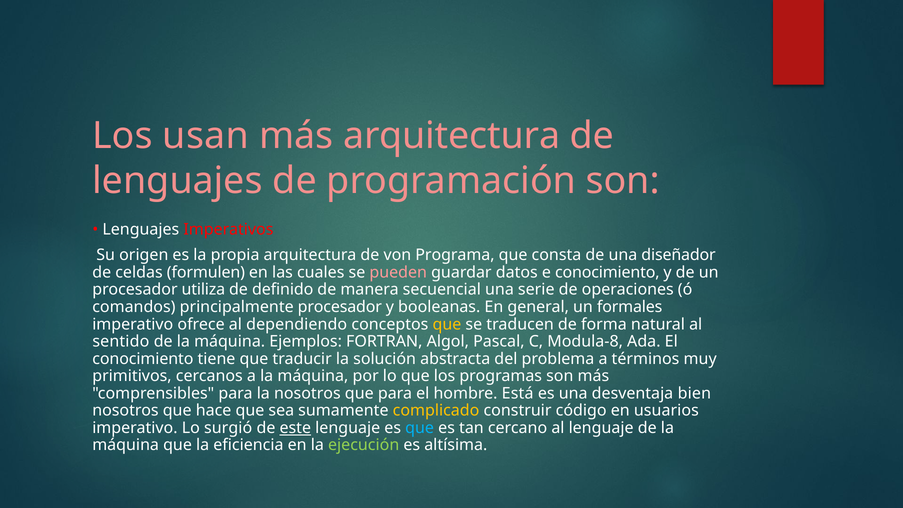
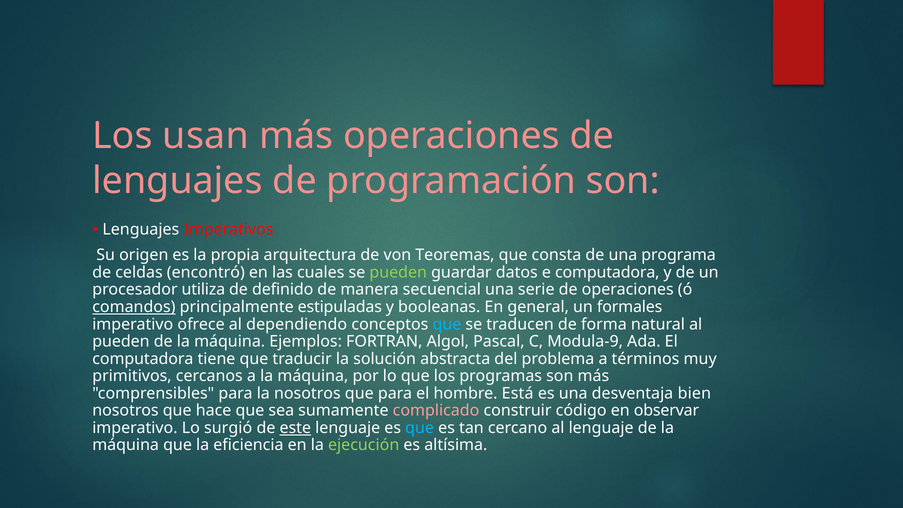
más arquitectura: arquitectura -> operaciones
Programa: Programa -> Teoremas
diseñador: diseñador -> programa
formulen: formulen -> encontró
pueden at (398, 272) colour: pink -> light green
e conocimiento: conocimiento -> computadora
comandos underline: none -> present
principalmente procesador: procesador -> estipuladas
que at (447, 324) colour: yellow -> light blue
sentido at (121, 341): sentido -> pueden
Modula-8: Modula-8 -> Modula-9
conocimiento at (143, 359): conocimiento -> computadora
complicado colour: yellow -> pink
usuarios: usuarios -> observar
